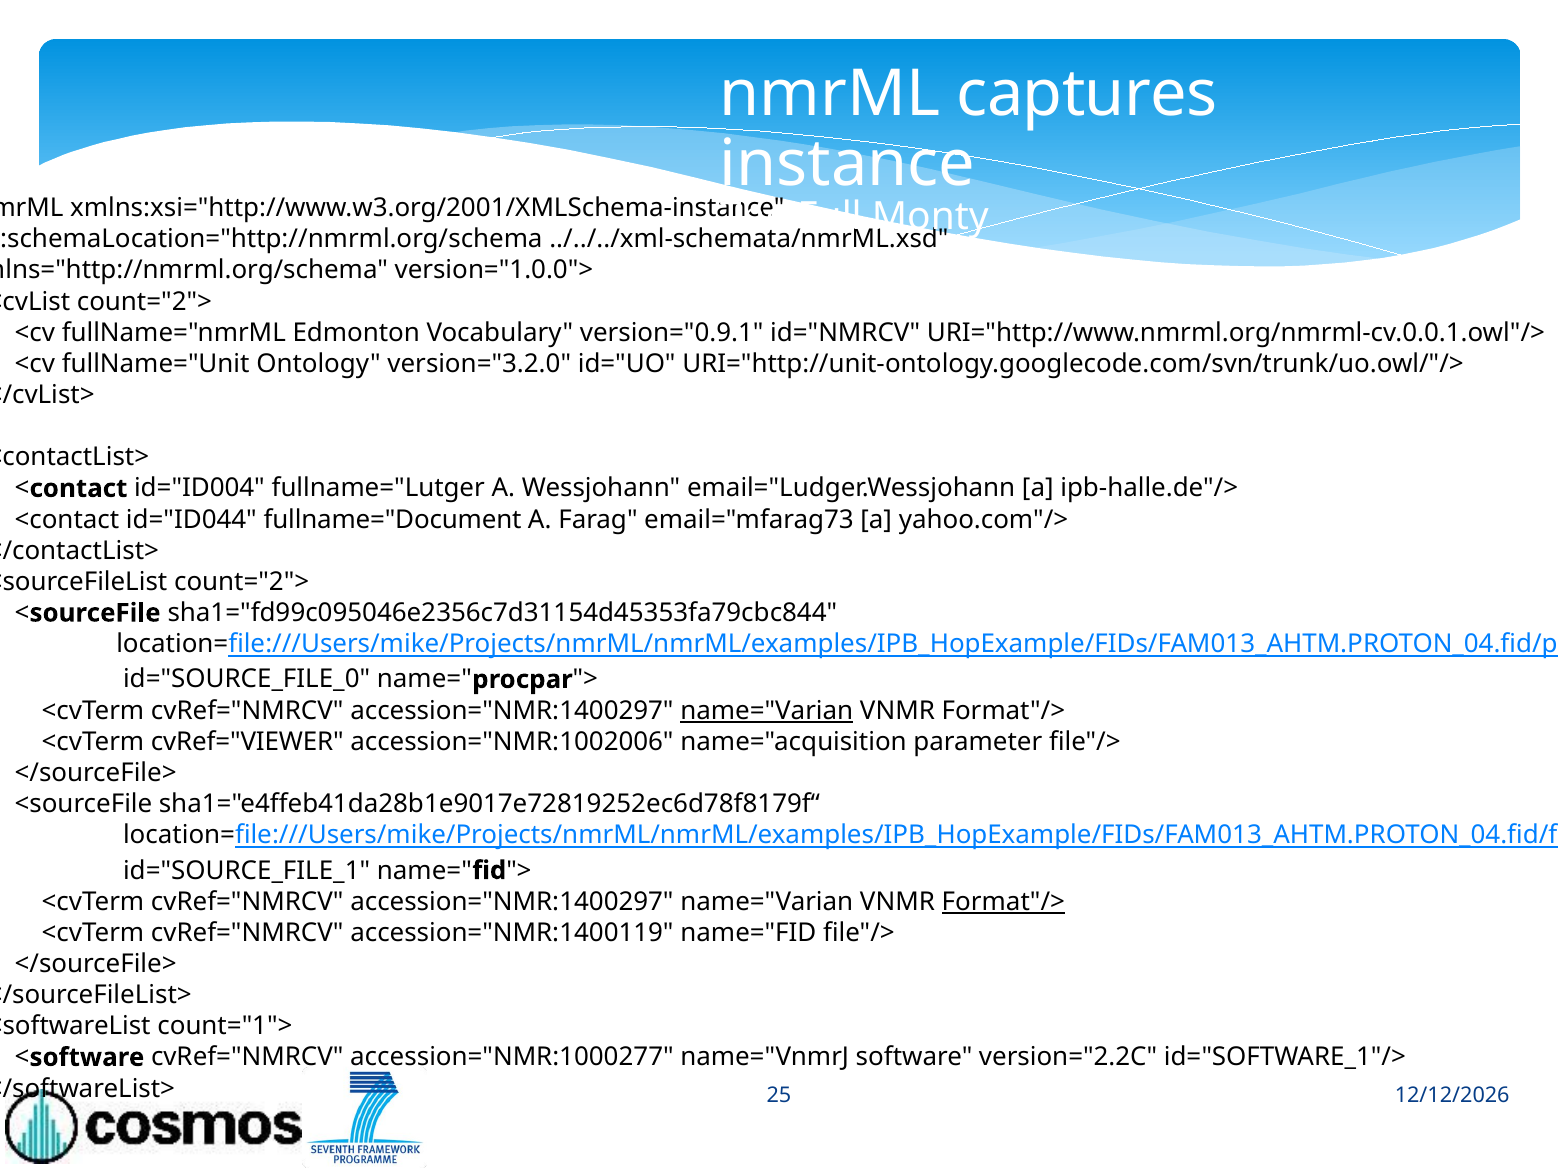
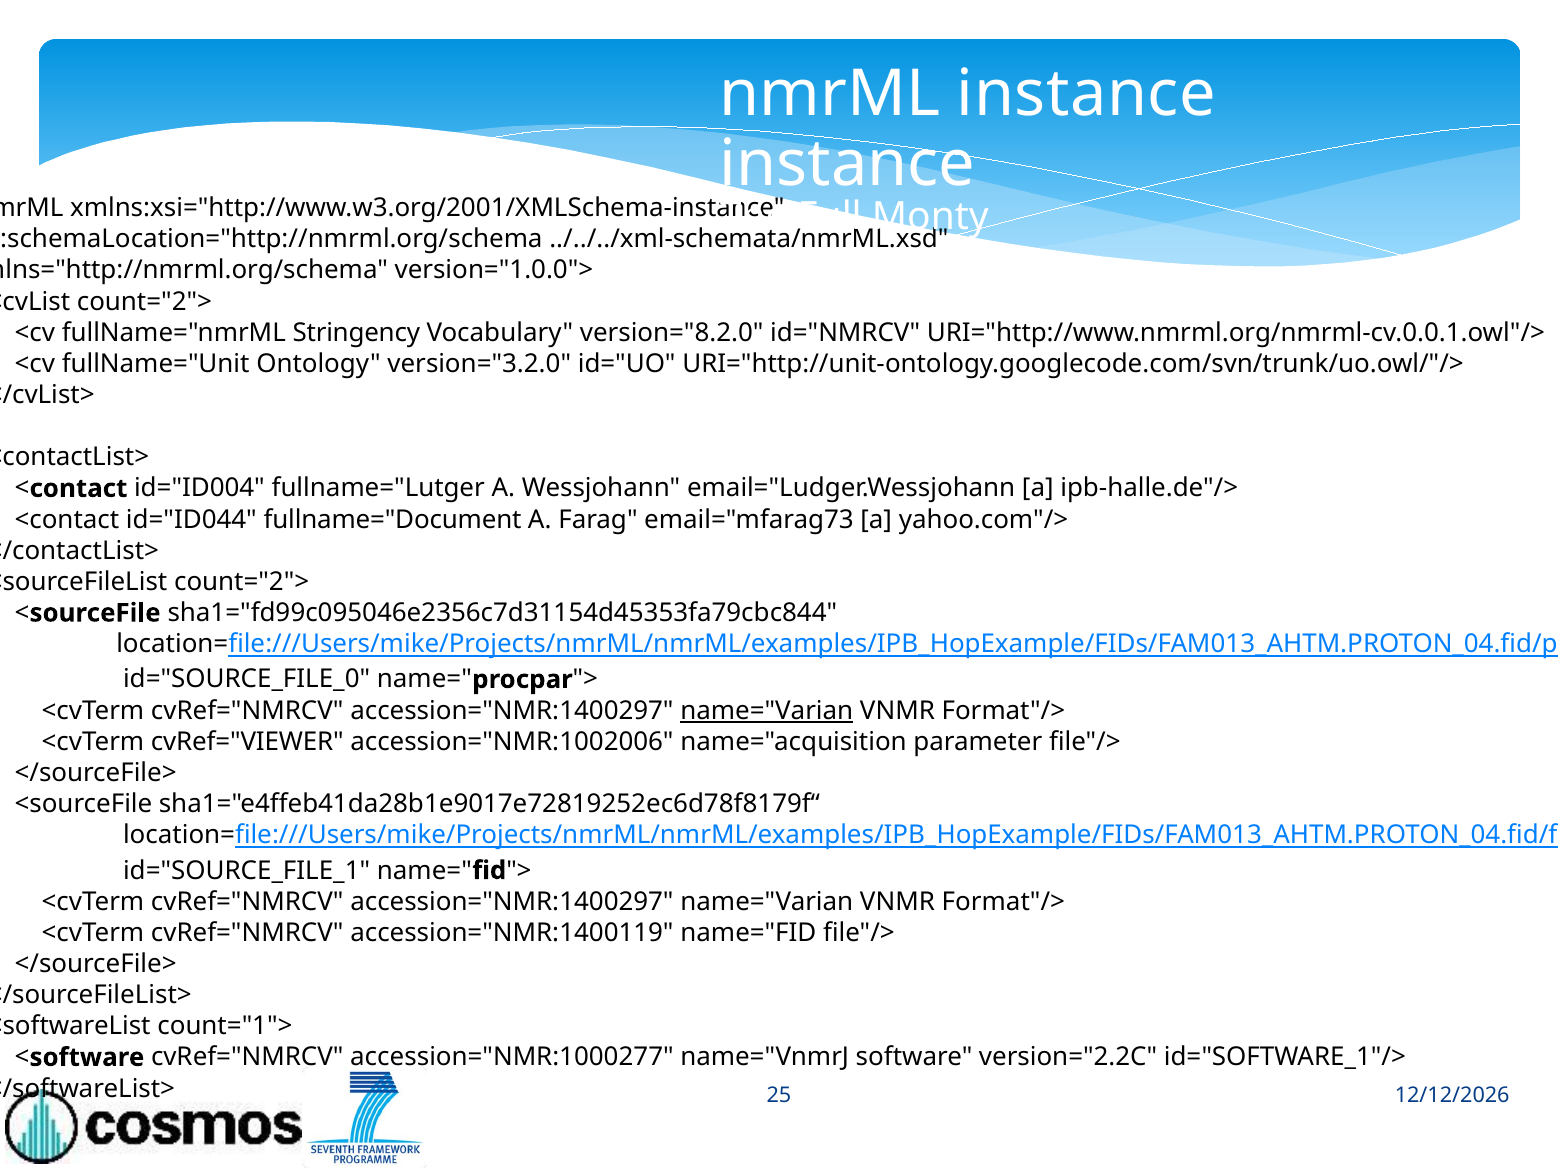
nmrML captures: captures -> instance
Edmonton: Edmonton -> Stringency
version="0.9.1: version="0.9.1 -> version="8.2.0
Format"/> at (1003, 902) underline: present -> none
